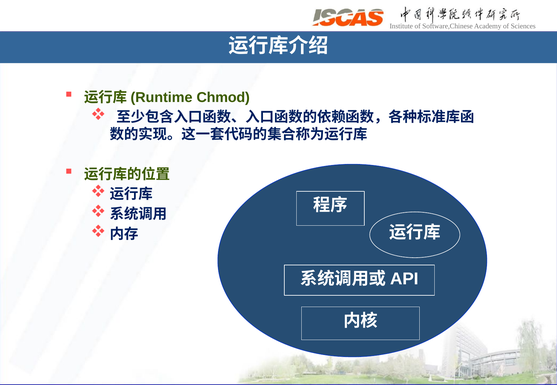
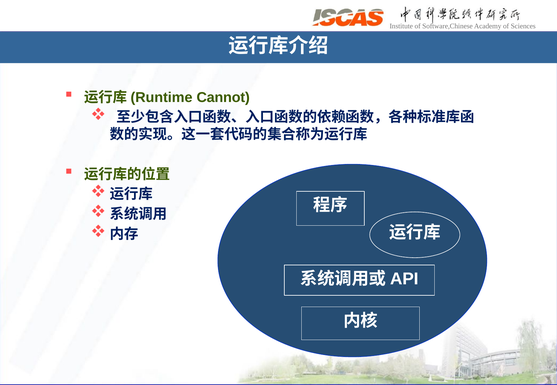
Chmod: Chmod -> Cannot
